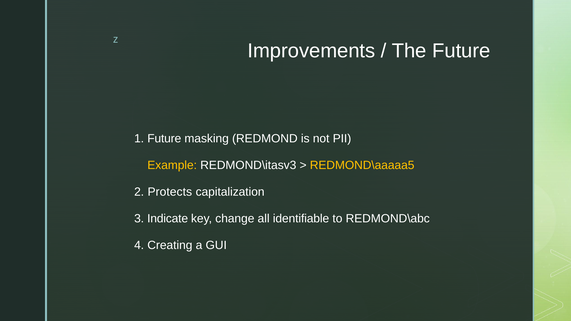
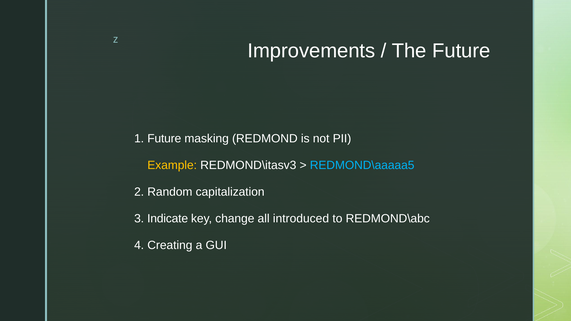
REDMOND\aaaaa5 colour: yellow -> light blue
Protects: Protects -> Random
identifiable: identifiable -> introduced
